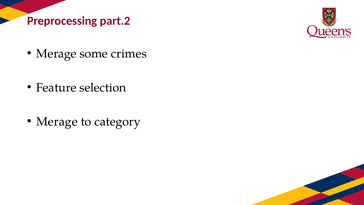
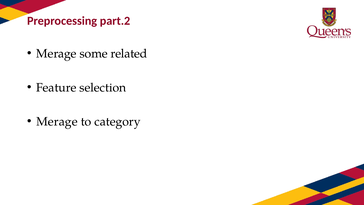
crimes: crimes -> related
